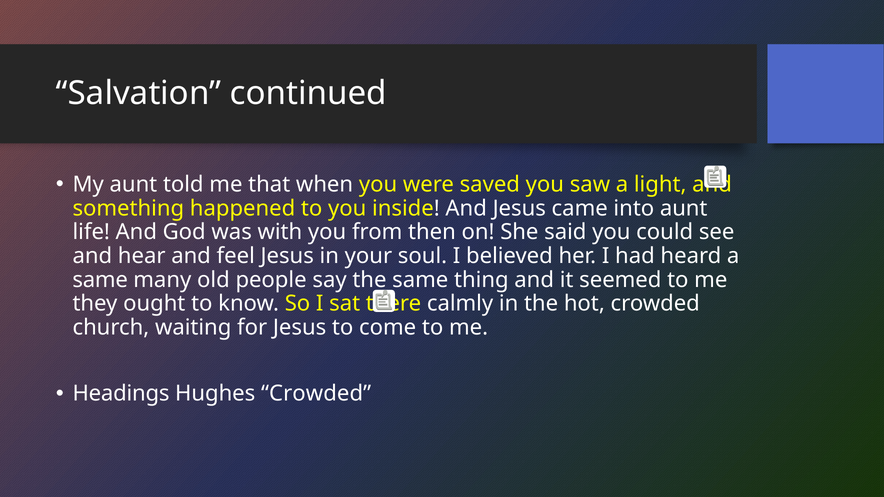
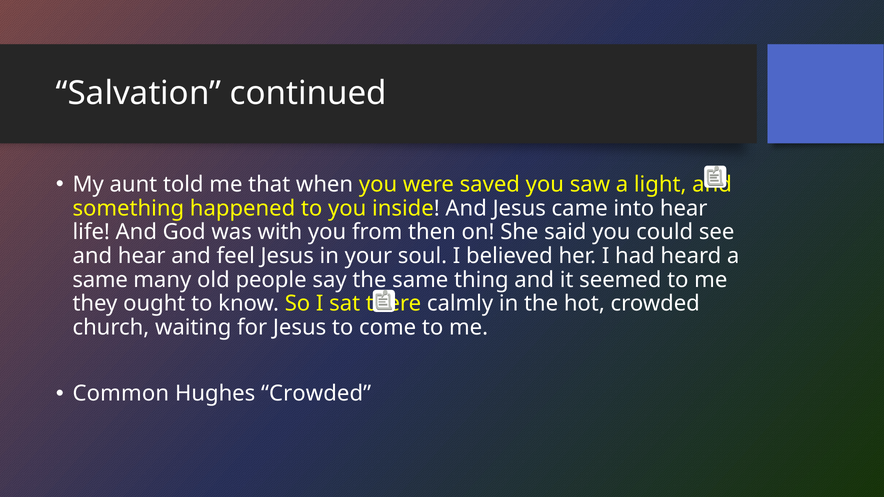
into aunt: aunt -> hear
Headings: Headings -> Common
